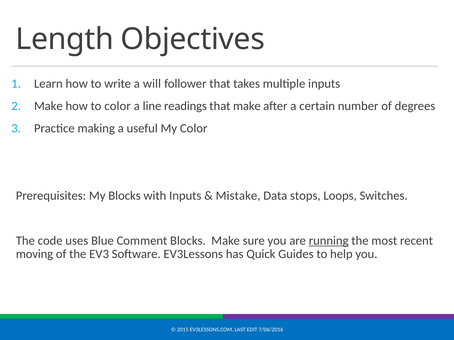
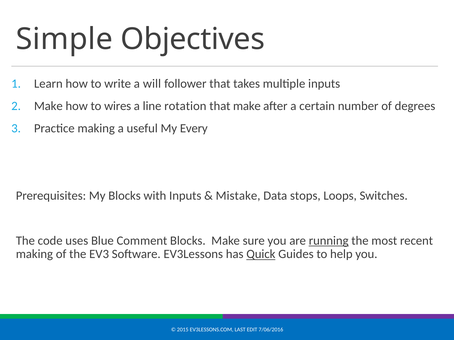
Length: Length -> Simple
to color: color -> wires
readings: readings -> rotation
My Color: Color -> Every
moving at (34, 255): moving -> making
Quick underline: none -> present
